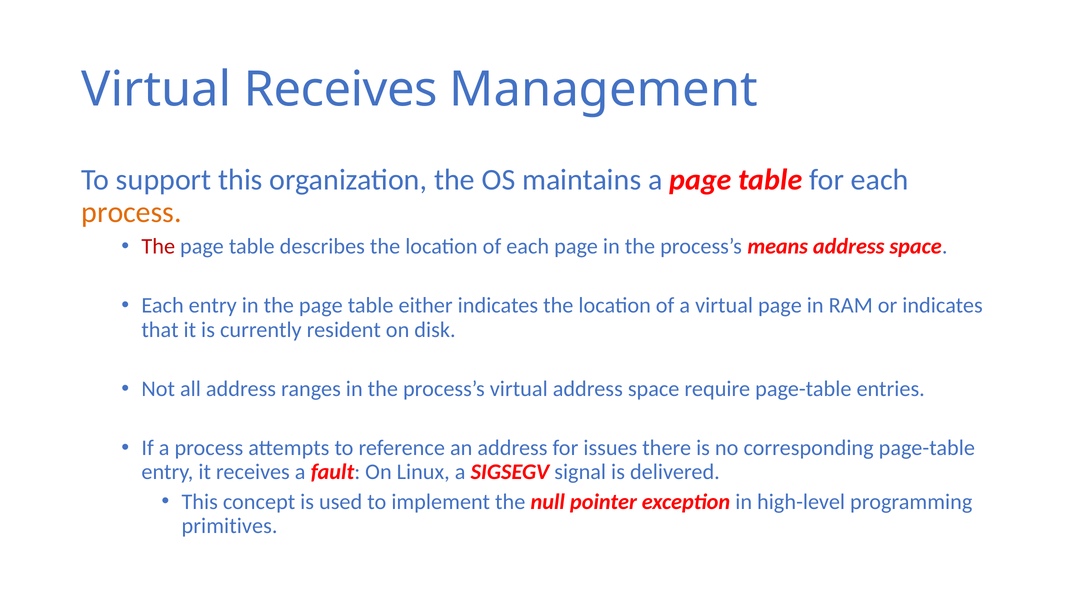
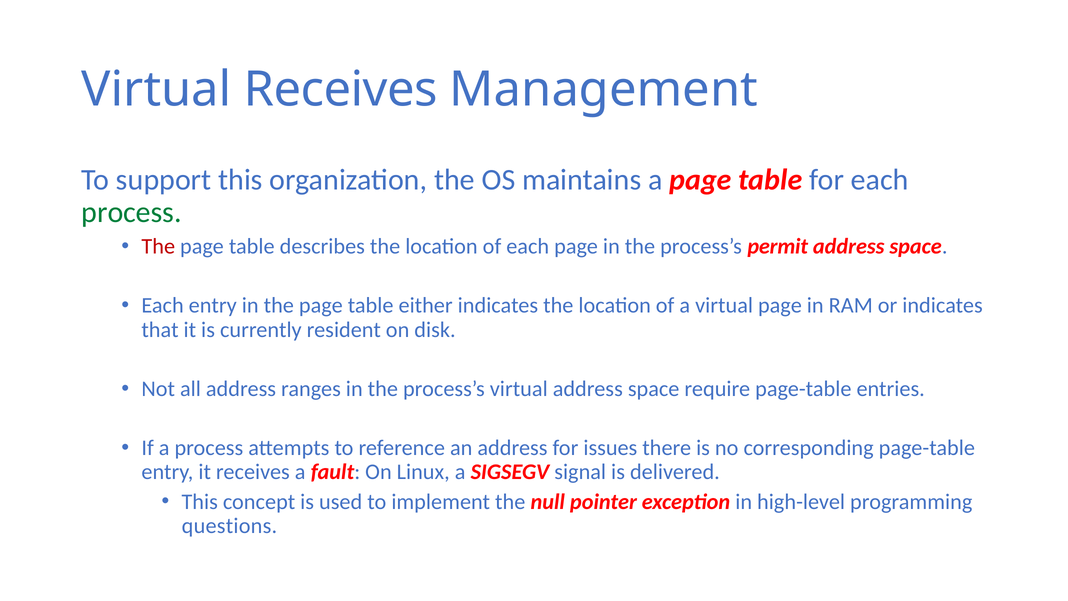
process at (132, 212) colour: orange -> green
means: means -> permit
primitives: primitives -> questions
